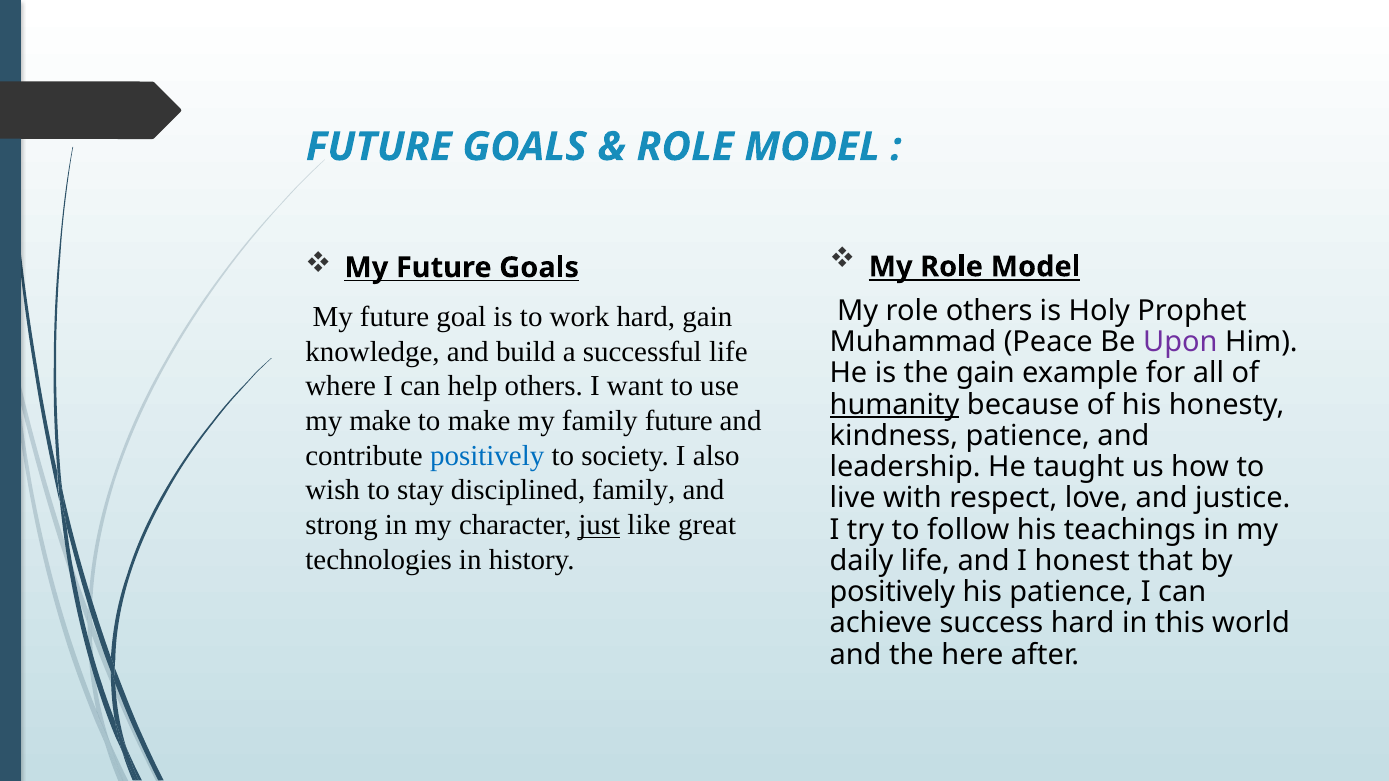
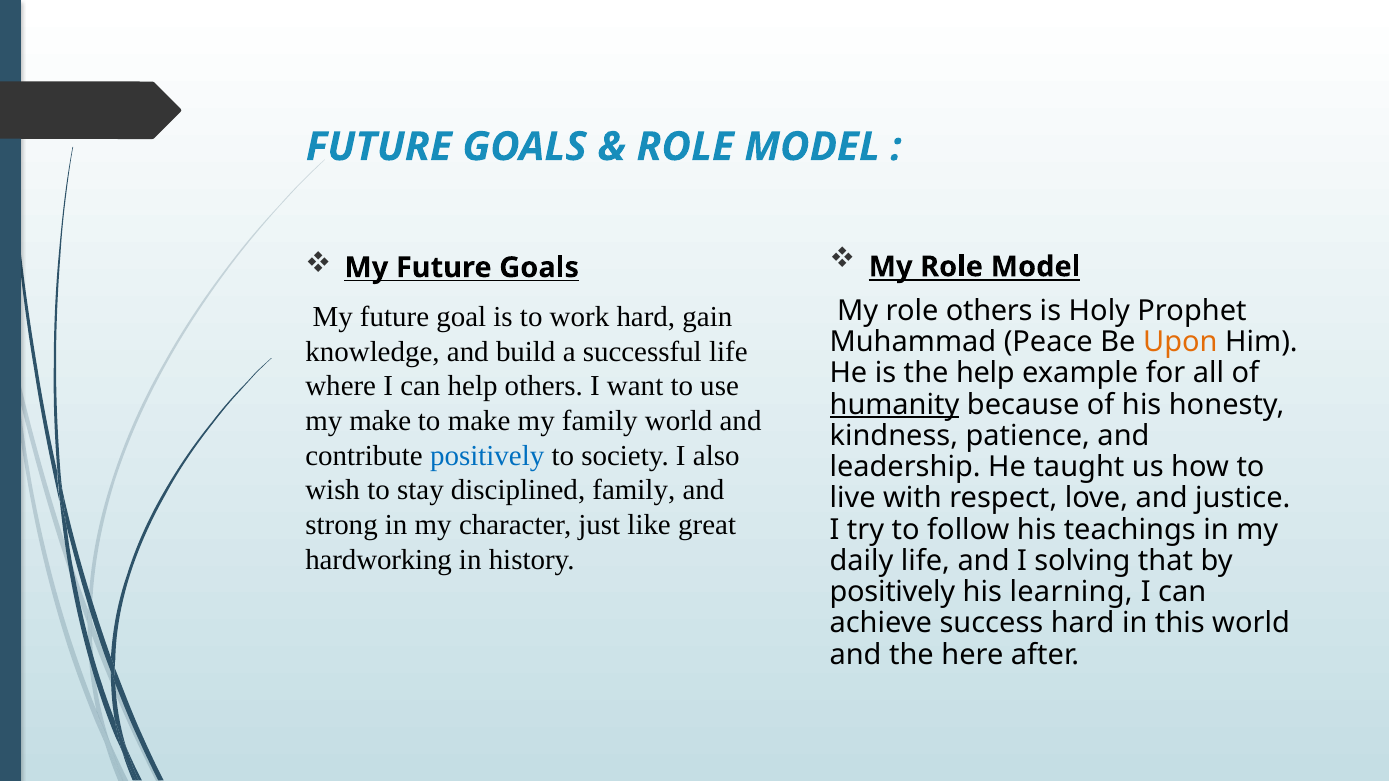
Upon colour: purple -> orange
the gain: gain -> help
family future: future -> world
just underline: present -> none
technologies: technologies -> hardworking
honest: honest -> solving
his patience: patience -> learning
